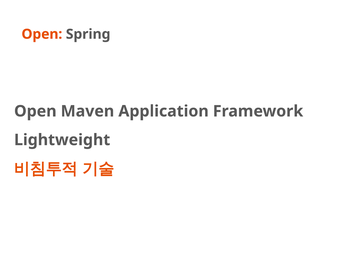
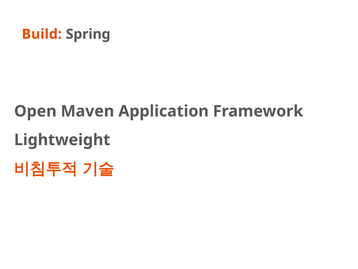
Open at (42, 34): Open -> Build
